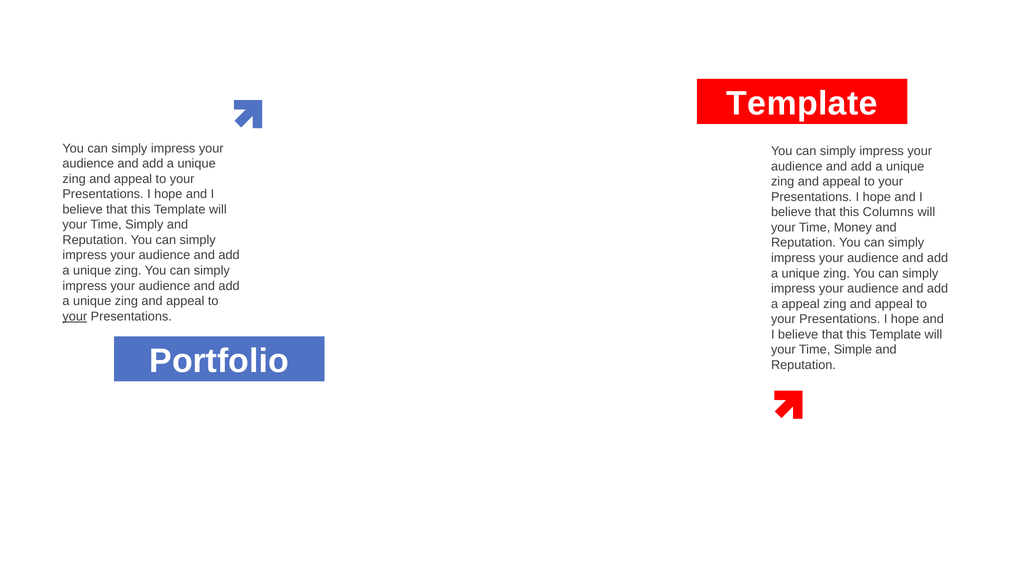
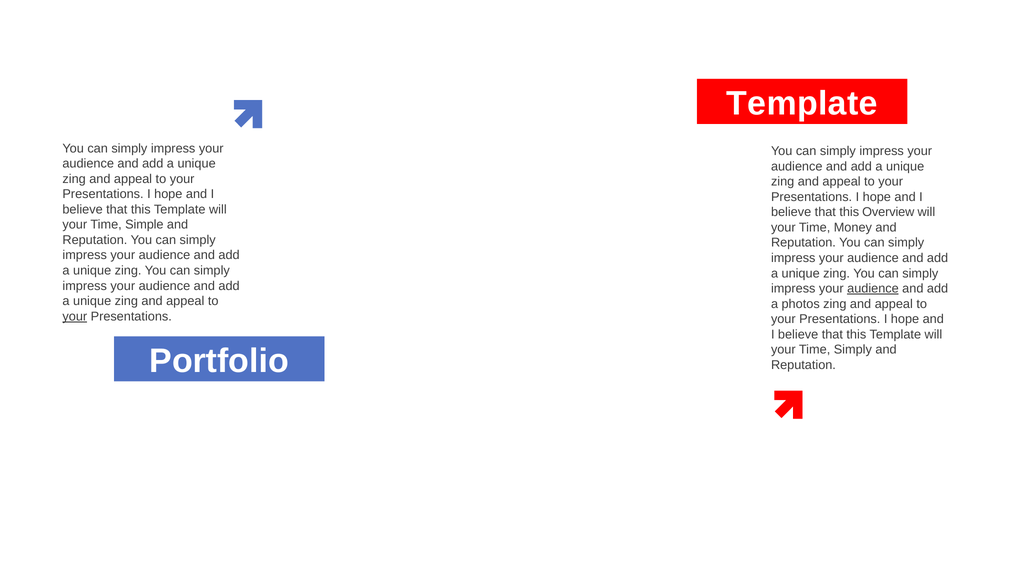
Columns: Columns -> Overview
Time Simply: Simply -> Simple
audience at (873, 288) underline: none -> present
a appeal: appeal -> photos
Time Simple: Simple -> Simply
